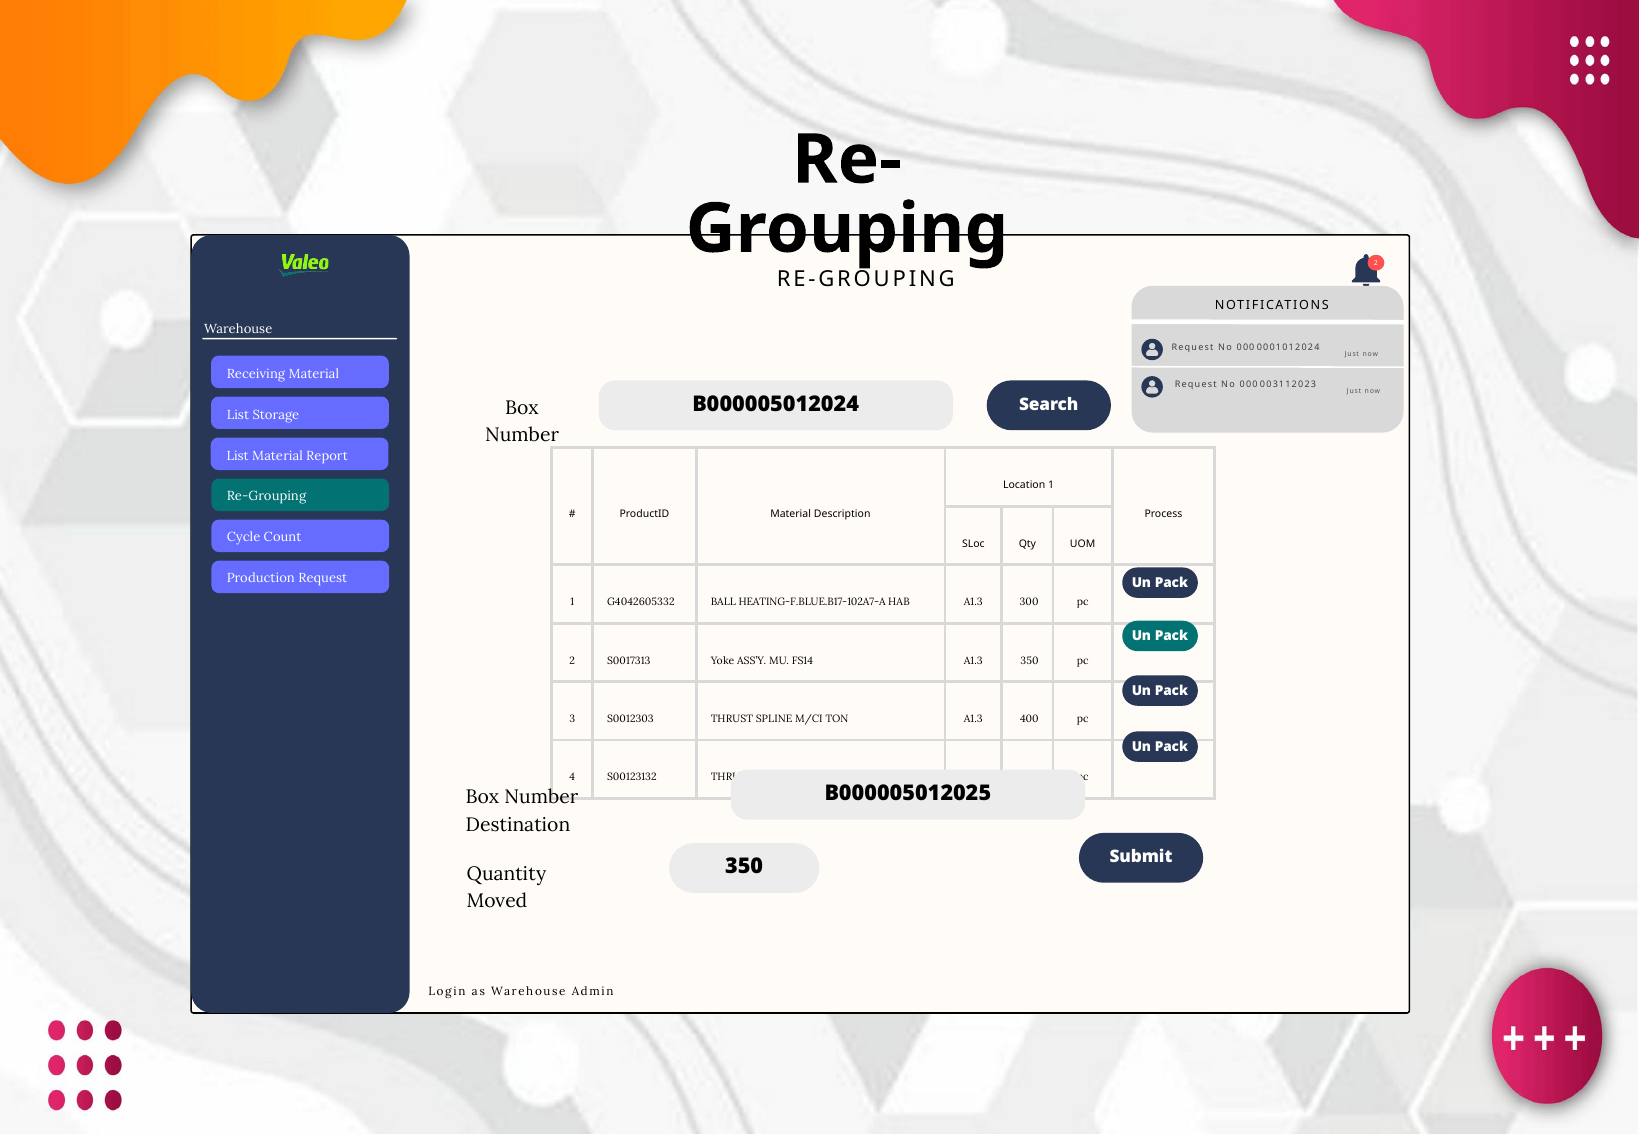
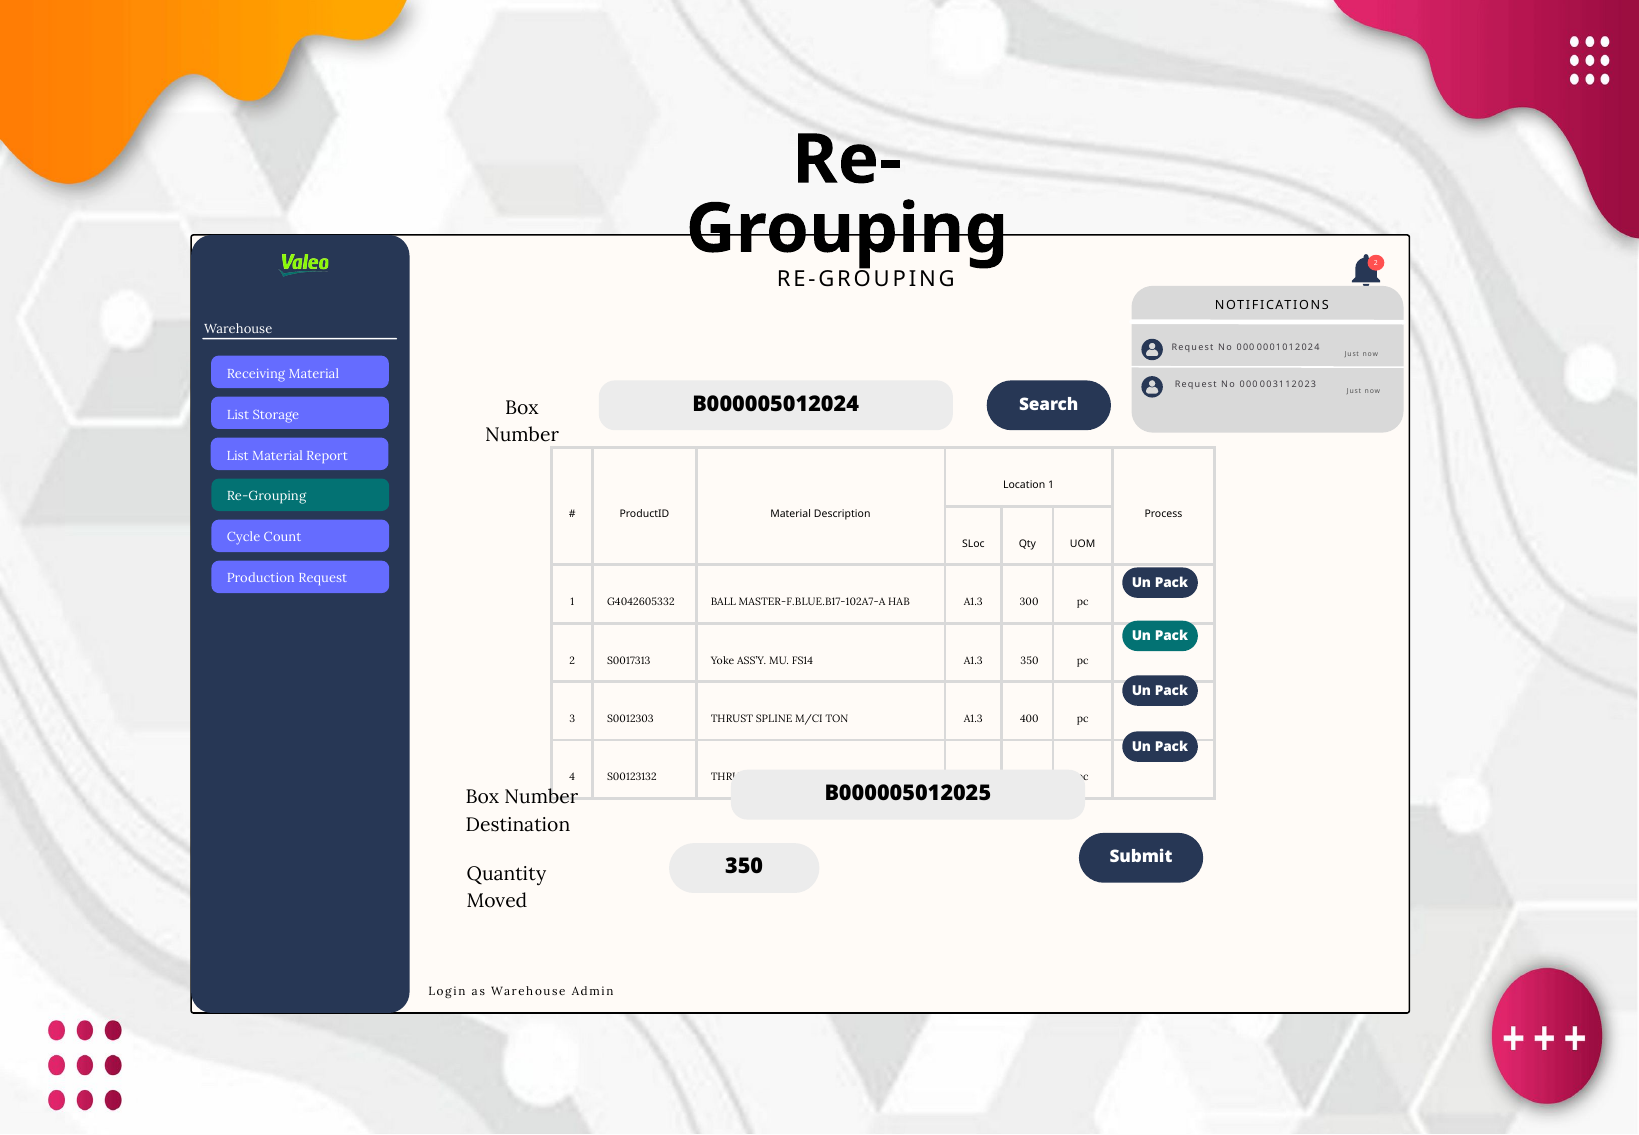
HEATING-F.BLUE.B17-102A7-A: HEATING-F.BLUE.B17-102A7-A -> MASTER-F.BLUE.B17-102A7-A
